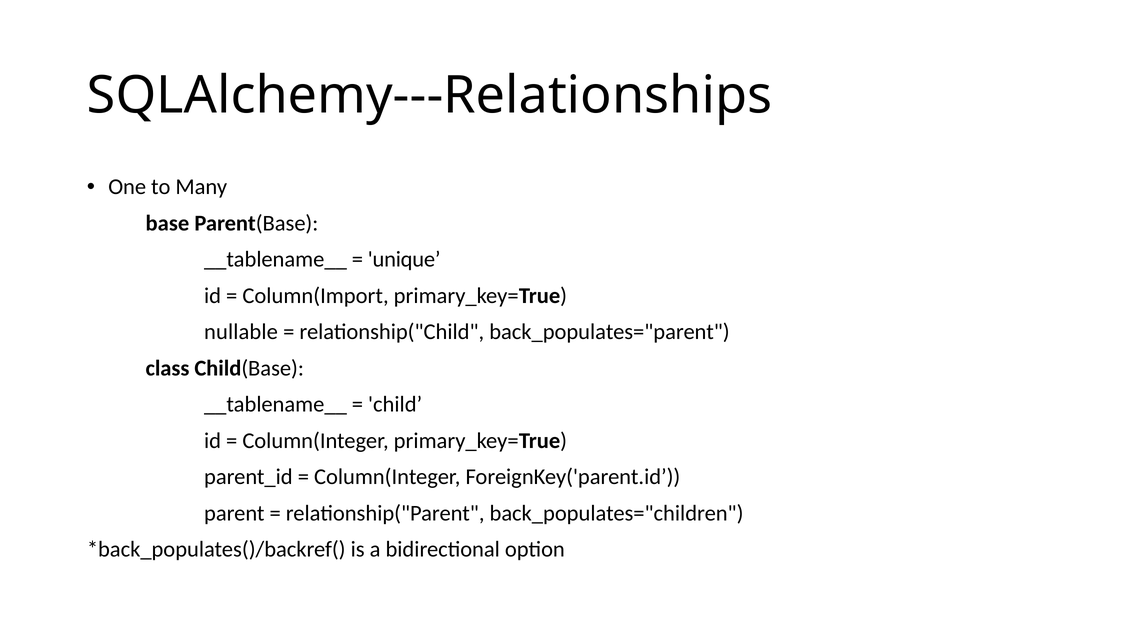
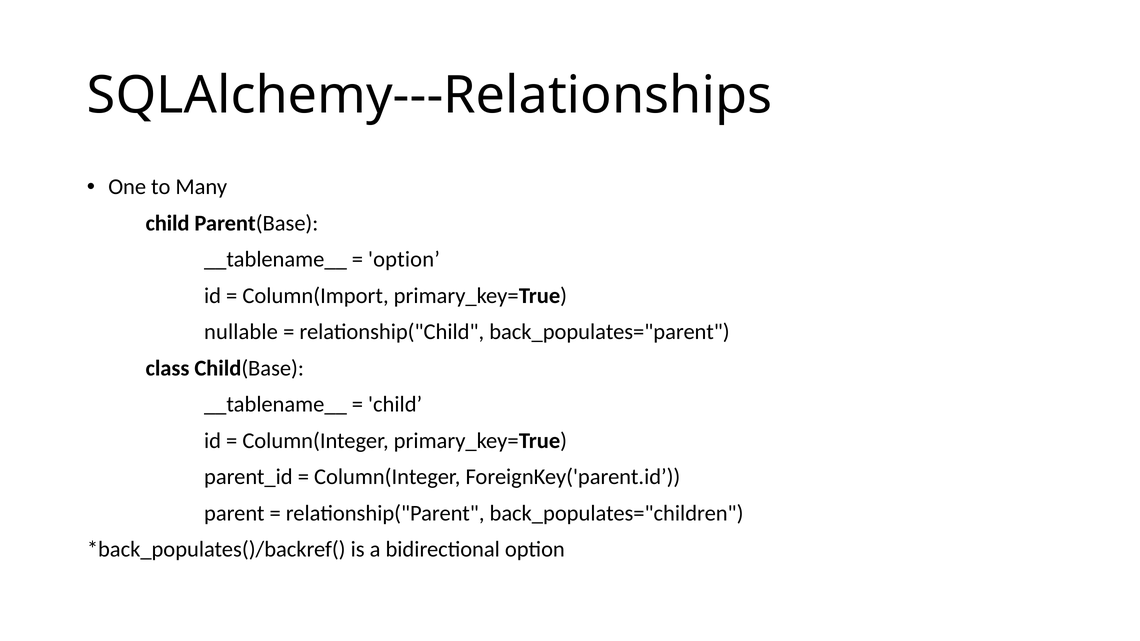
base at (167, 223): base -> child
unique at (404, 260): unique -> option
